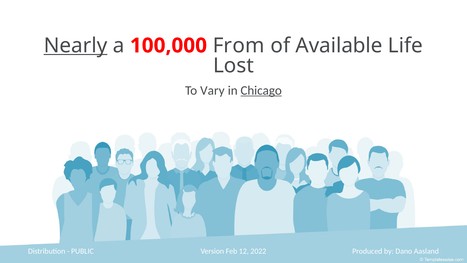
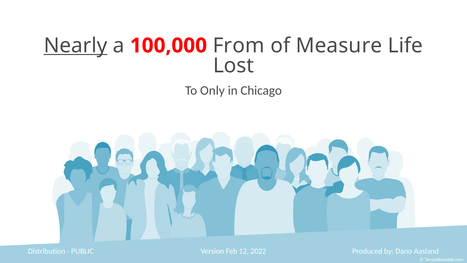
Available: Available -> Measure
Vary: Vary -> Only
Chicago underline: present -> none
